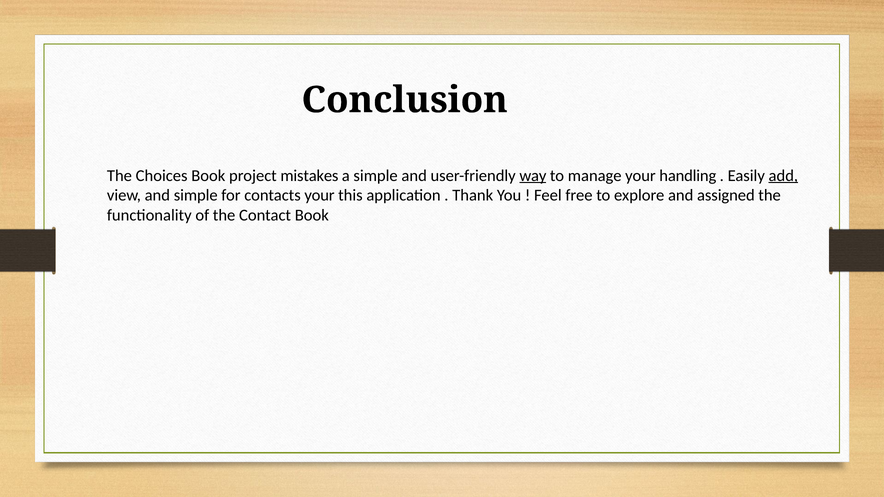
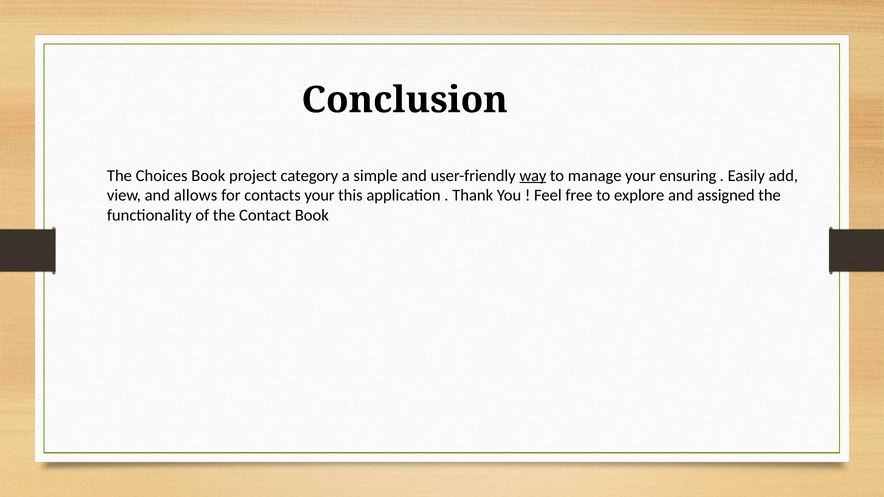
mistakes: mistakes -> category
handling: handling -> ensuring
add underline: present -> none
and simple: simple -> allows
